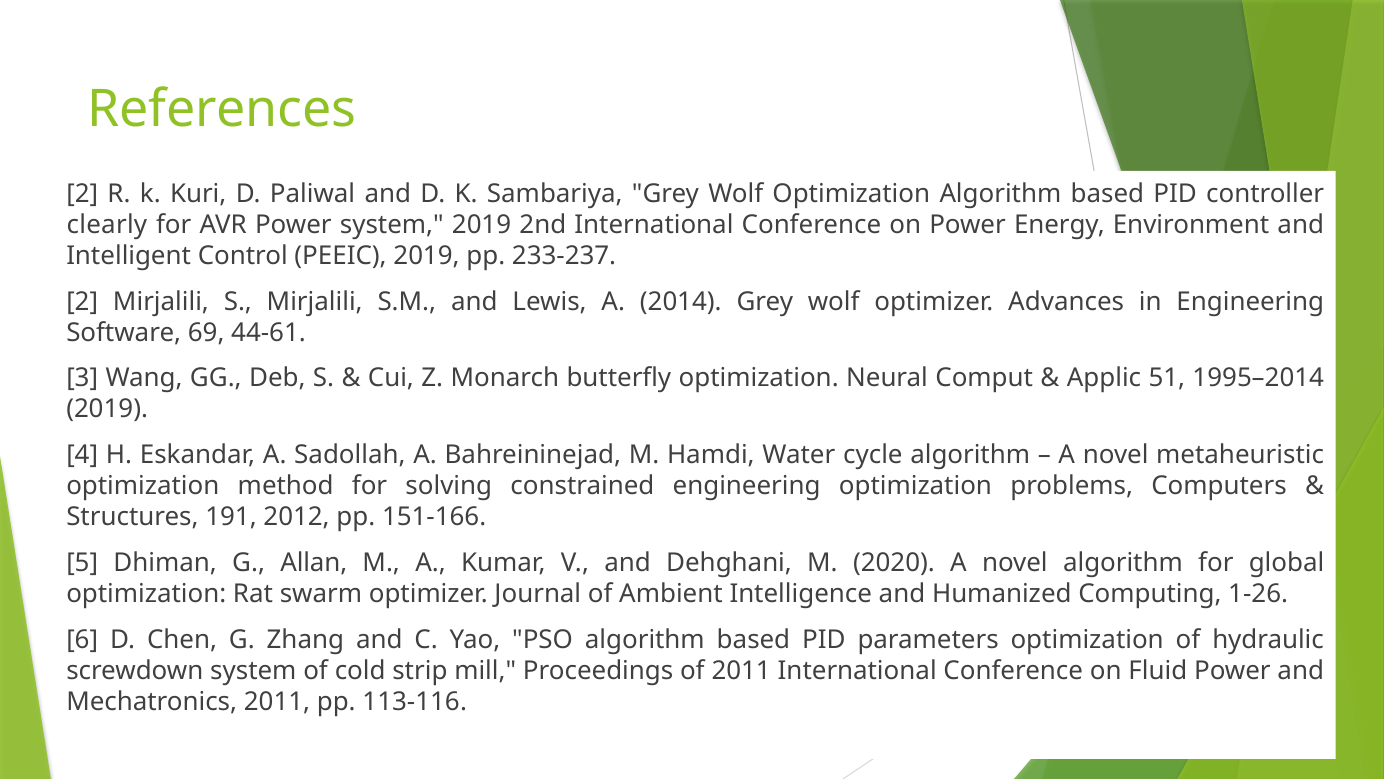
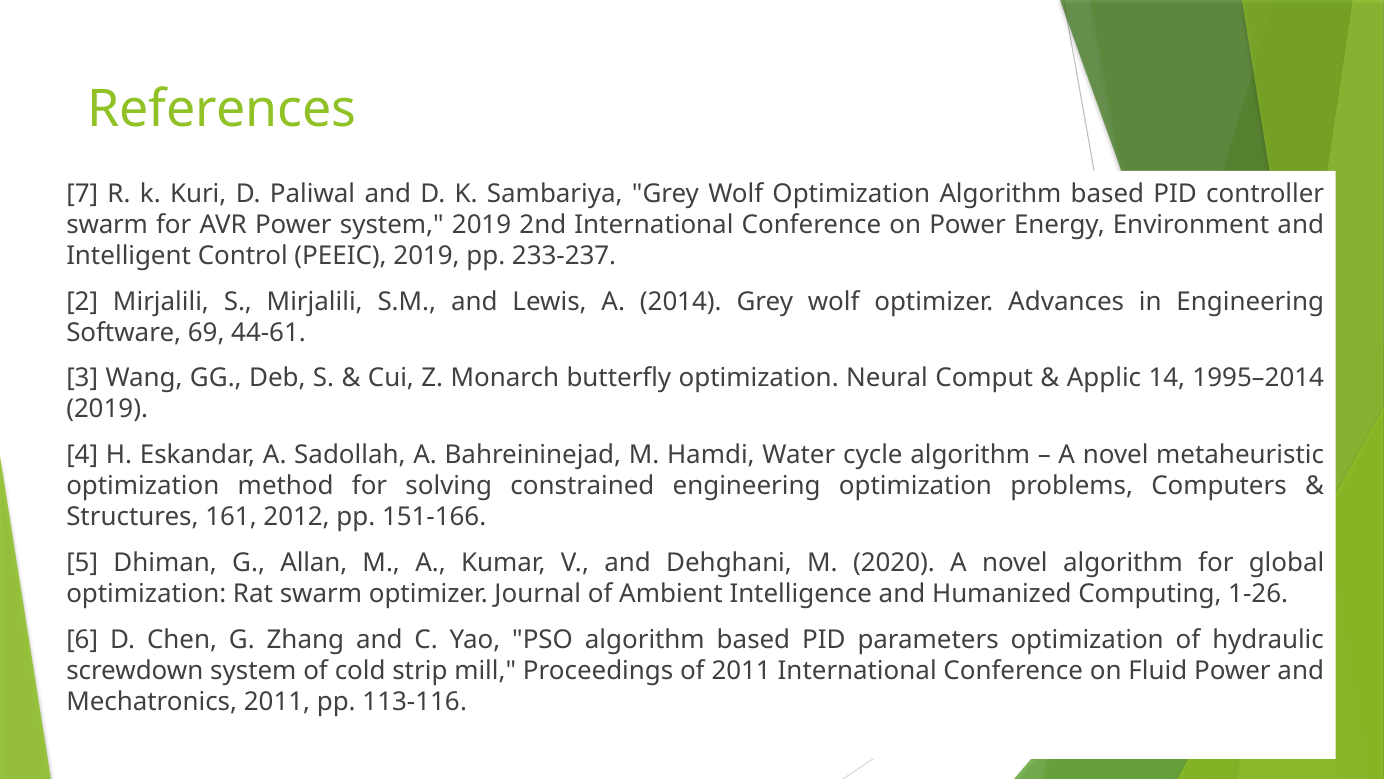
2 at (82, 193): 2 -> 7
clearly at (107, 225): clearly -> swarm
51: 51 -> 14
191: 191 -> 161
